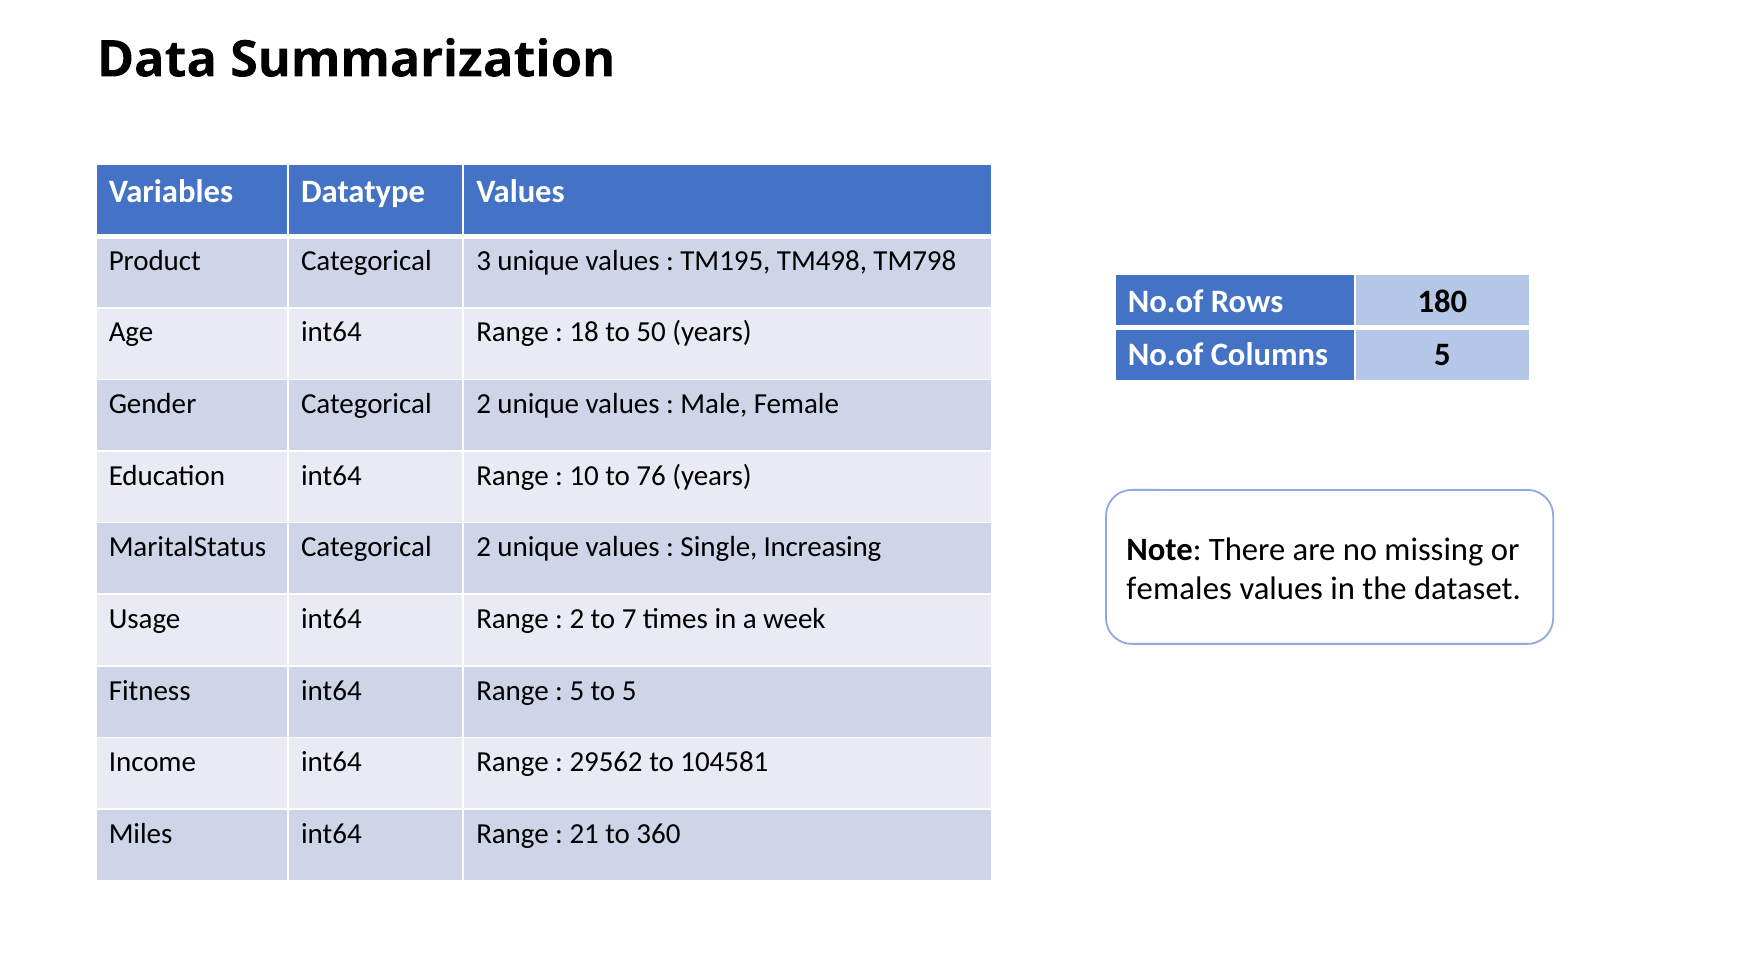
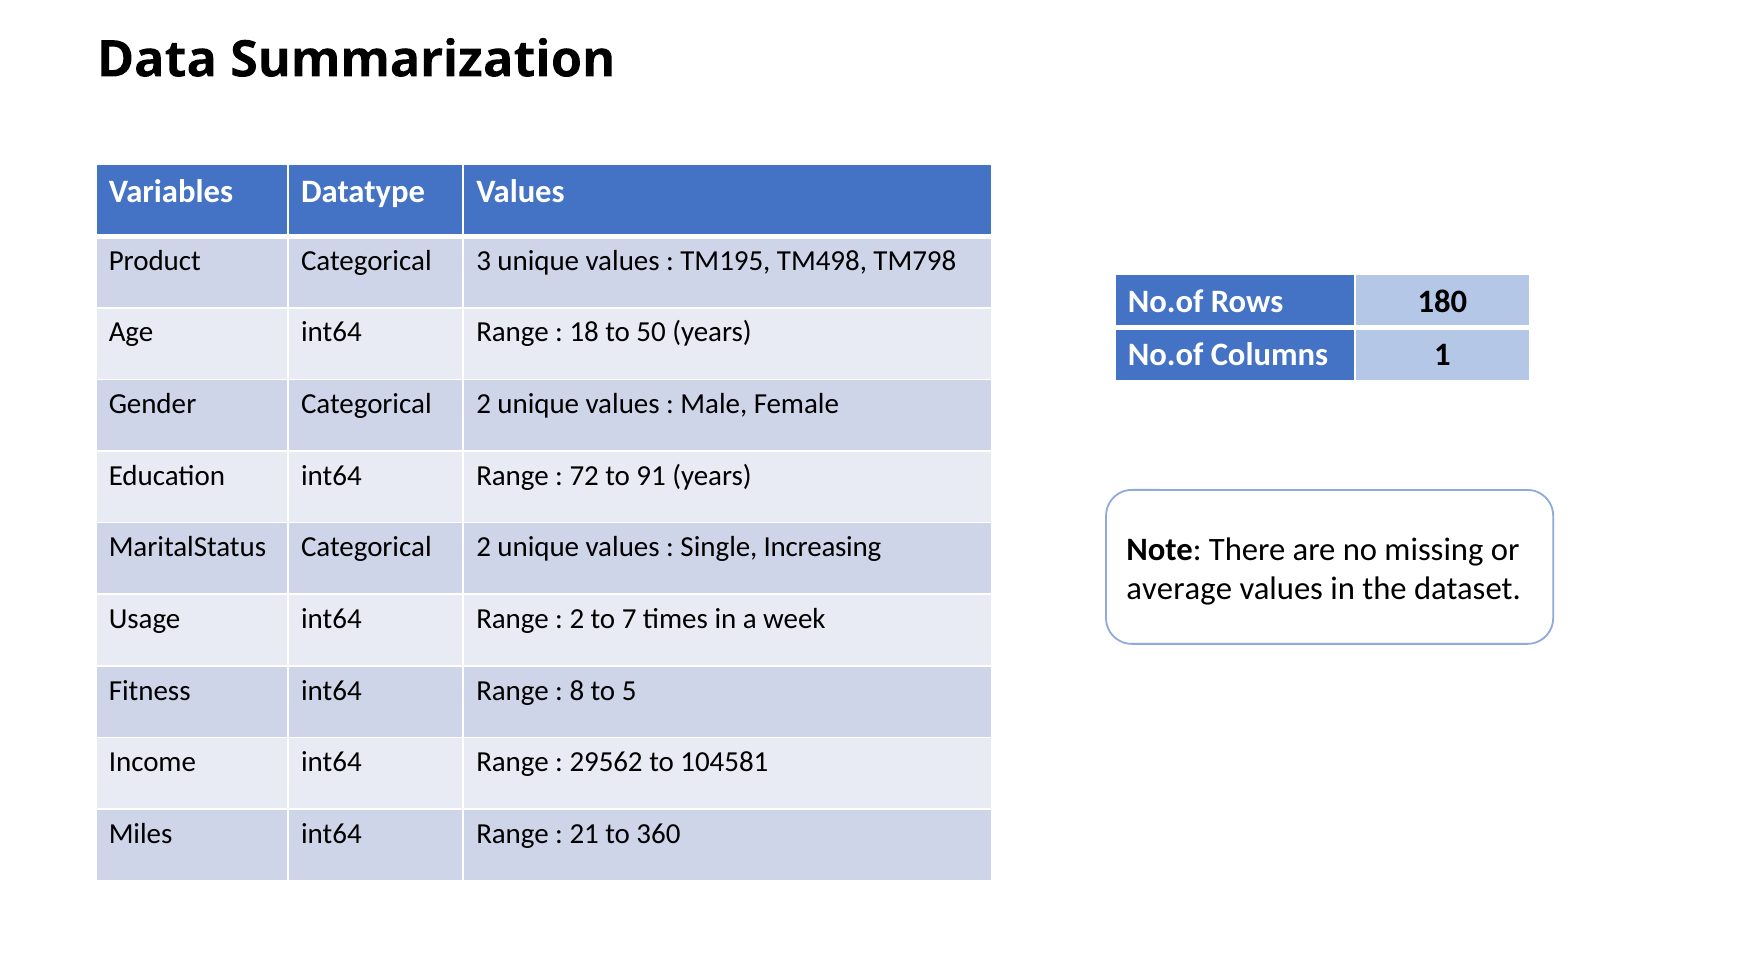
Columns 5: 5 -> 1
10: 10 -> 72
76: 76 -> 91
females: females -> average
5 at (577, 690): 5 -> 8
